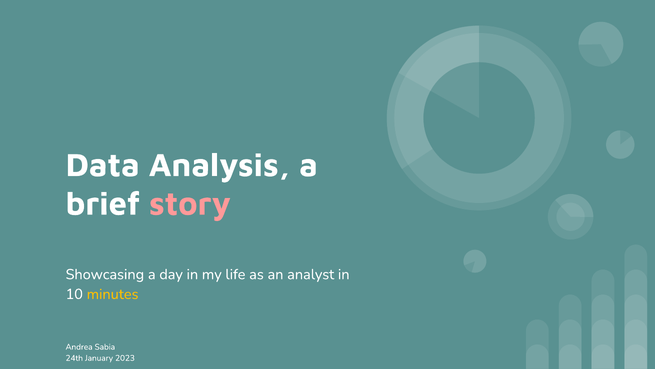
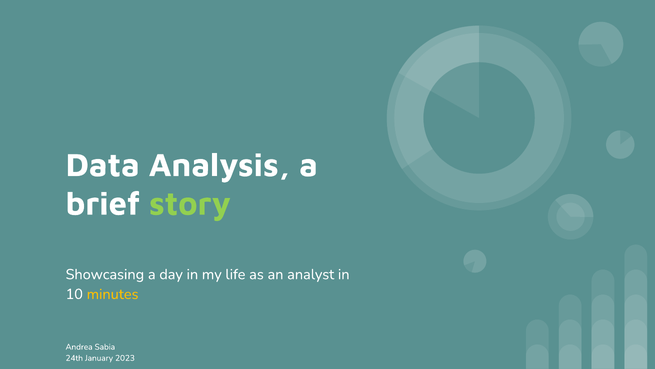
story colour: pink -> light green
